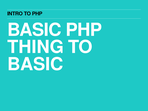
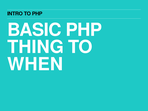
BASIC at (35, 64): BASIC -> WHEN
